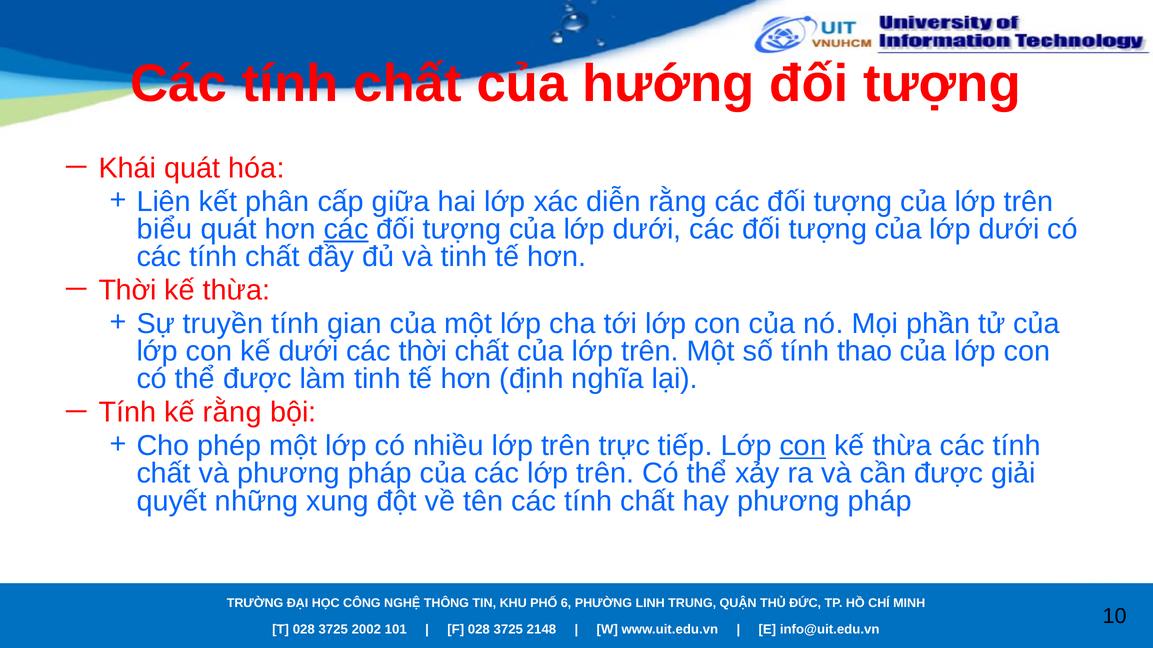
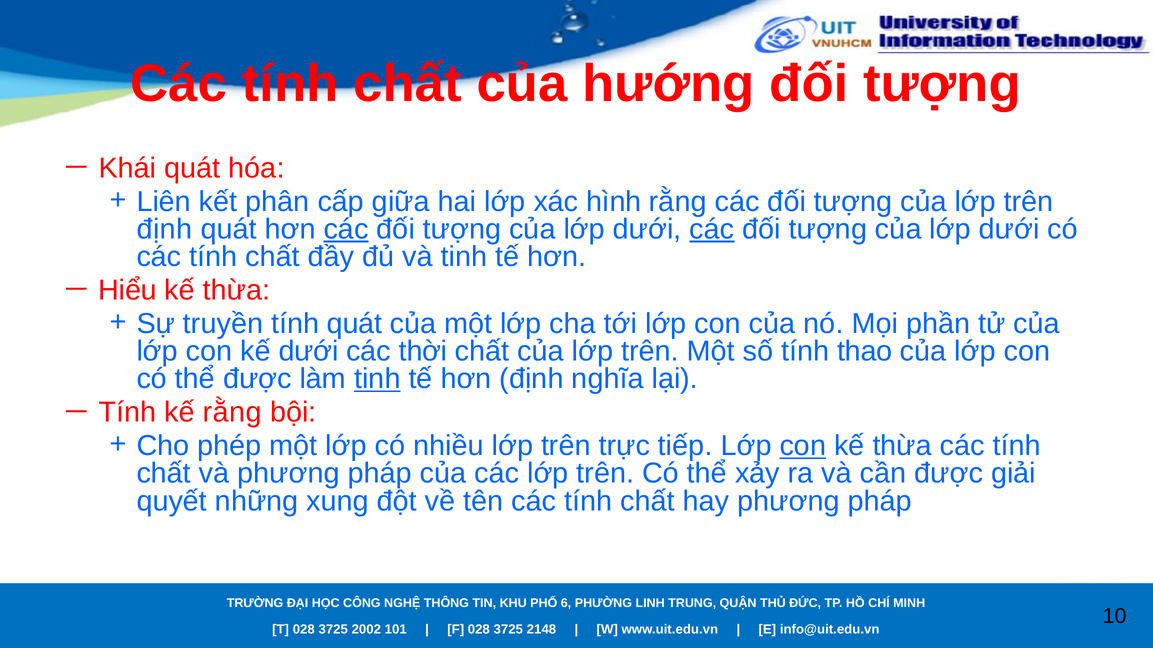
diễn: diễn -> hình
biểu at (164, 229): biểu -> định
các at (712, 229) underline: none -> present
Thời at (128, 290): Thời -> Hiểu
tính gian: gian -> quát
tinh at (377, 379) underline: none -> present
